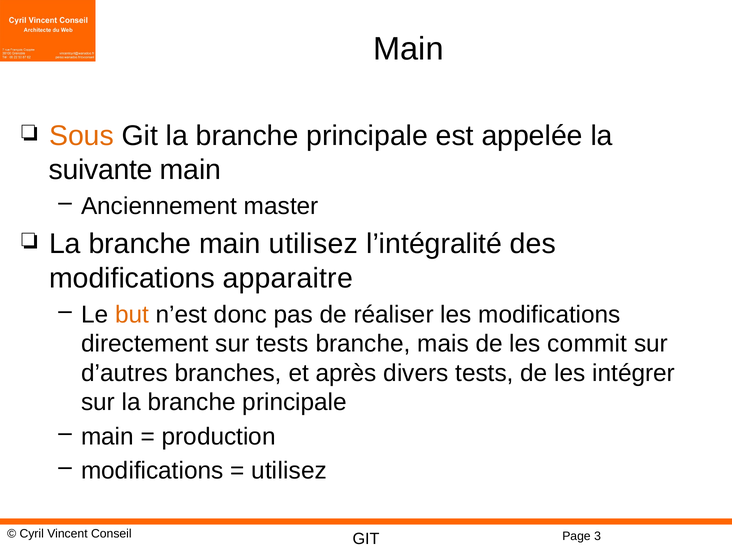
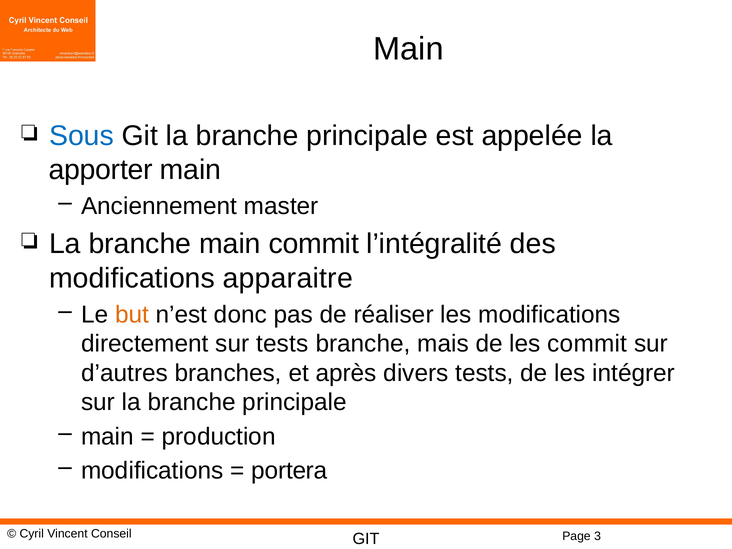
Sous colour: orange -> blue
suivante: suivante -> apporter
main utilisez: utilisez -> commit
utilisez at (289, 471): utilisez -> portera
